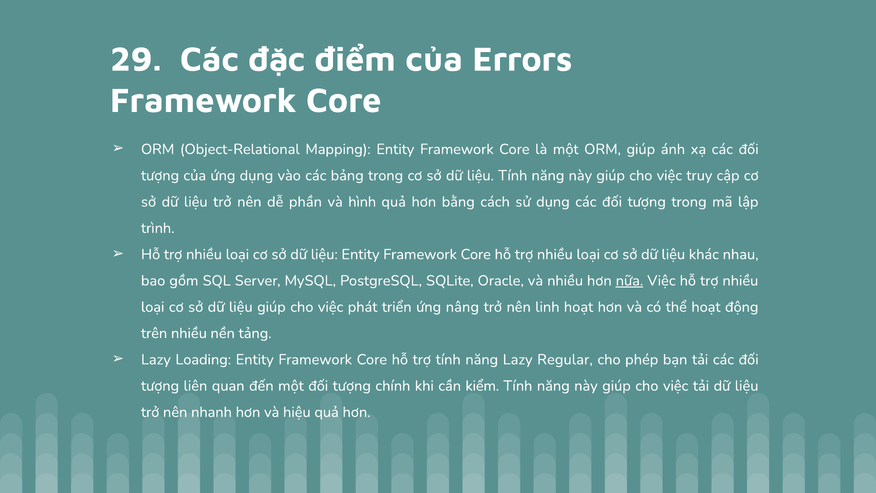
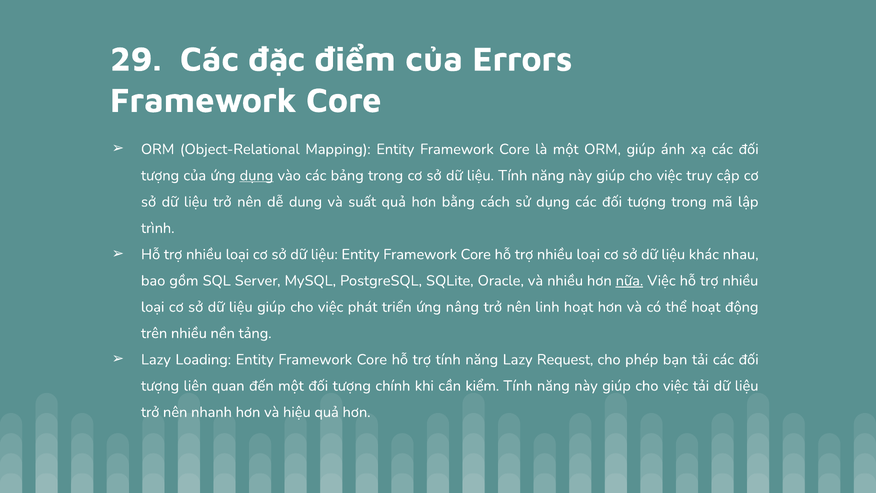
dụng at (256, 175) underline: none -> present
phần: phần -> dung
hình: hình -> suất
Regular: Regular -> Request
